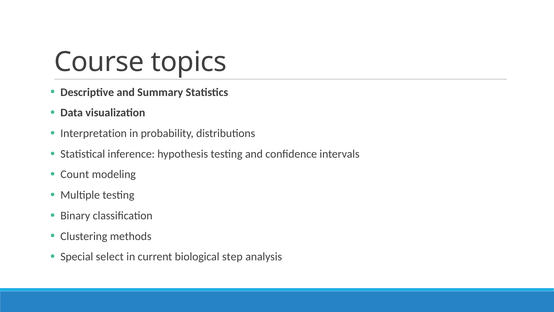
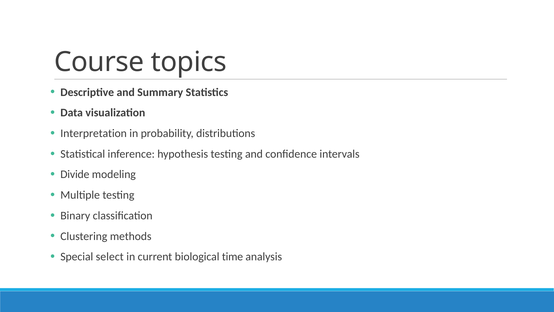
Count: Count -> Divide
step: step -> time
